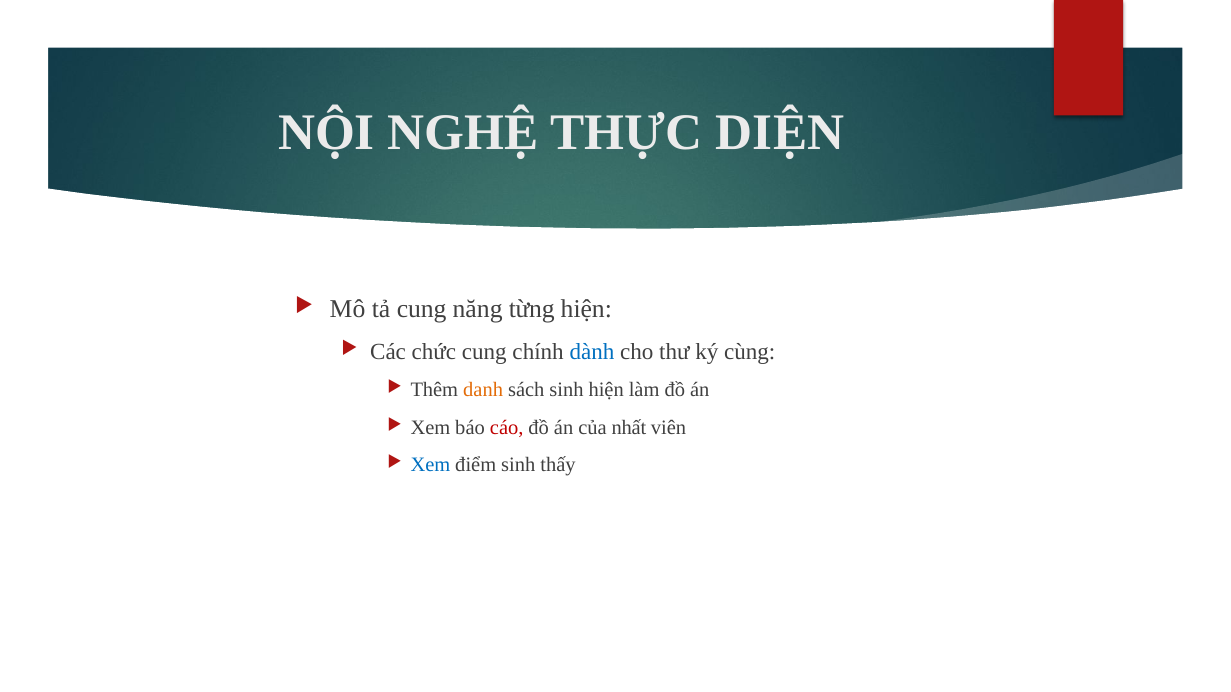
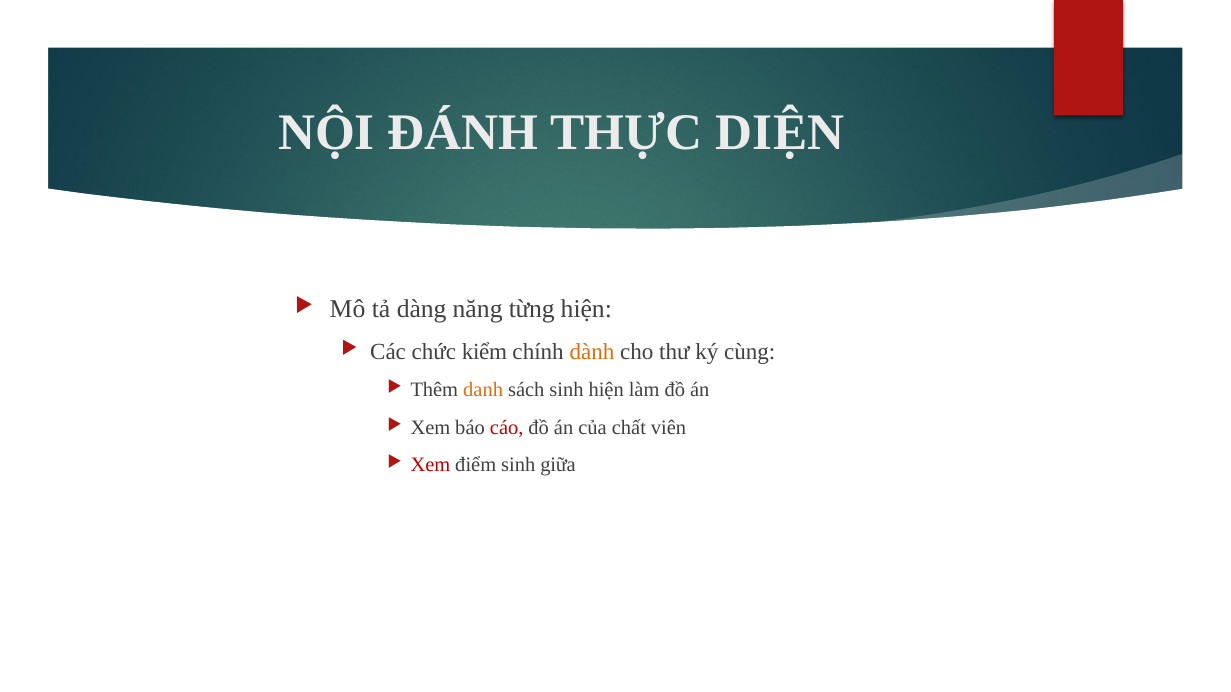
NGHỆ: NGHỆ -> ĐÁNH
tả cung: cung -> dàng
chức cung: cung -> kiểm
dành colour: blue -> orange
nhất: nhất -> chất
Xem at (430, 465) colour: blue -> red
thấy: thấy -> giữa
